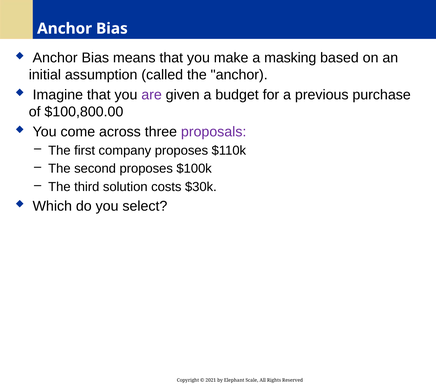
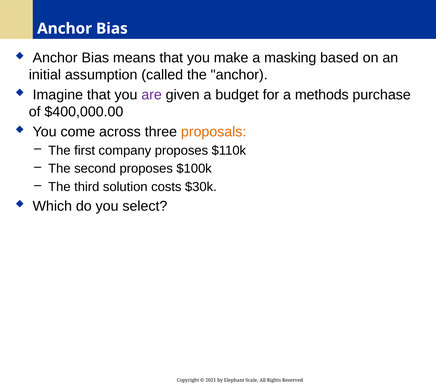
previous: previous -> methods
$100,800.00: $100,800.00 -> $400,000.00
proposals colour: purple -> orange
